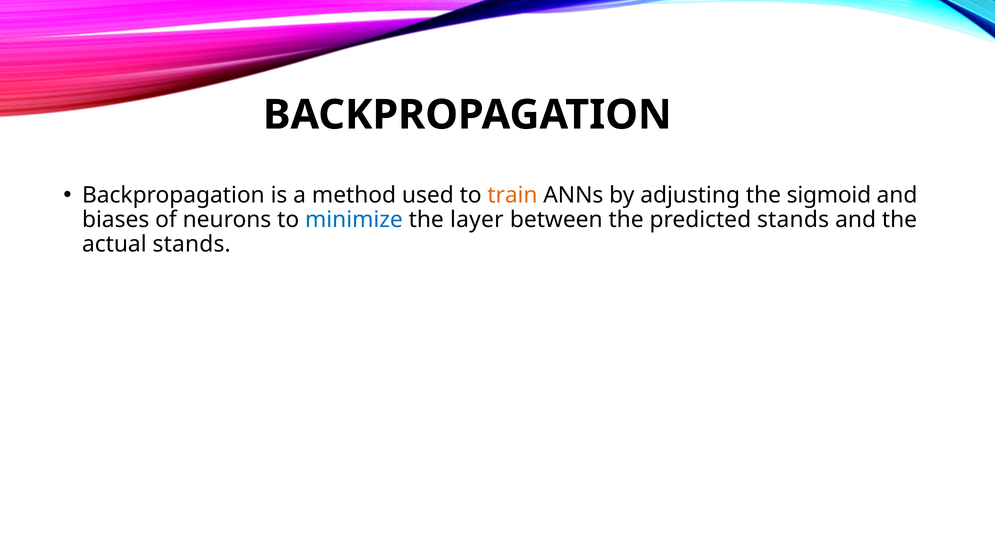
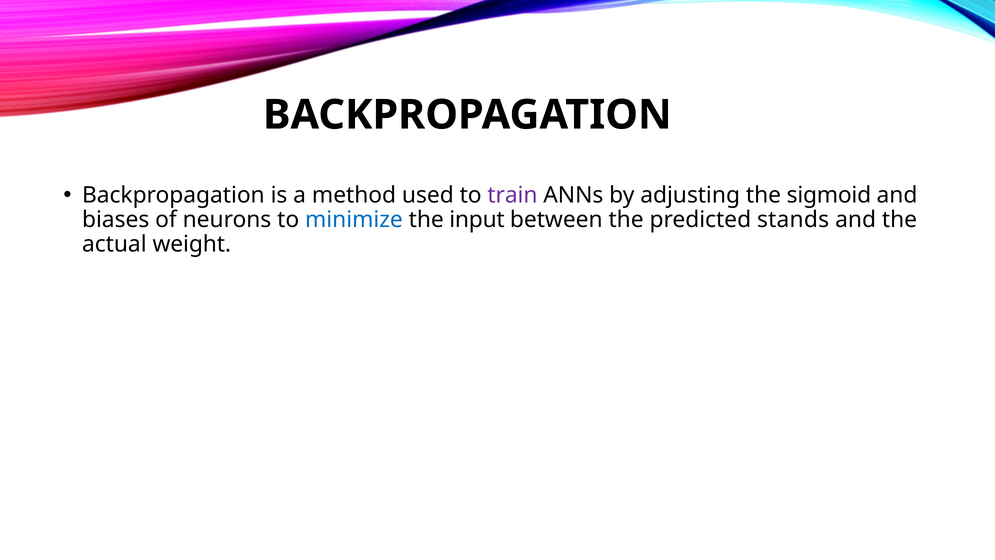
train colour: orange -> purple
layer: layer -> input
actual stands: stands -> weight
